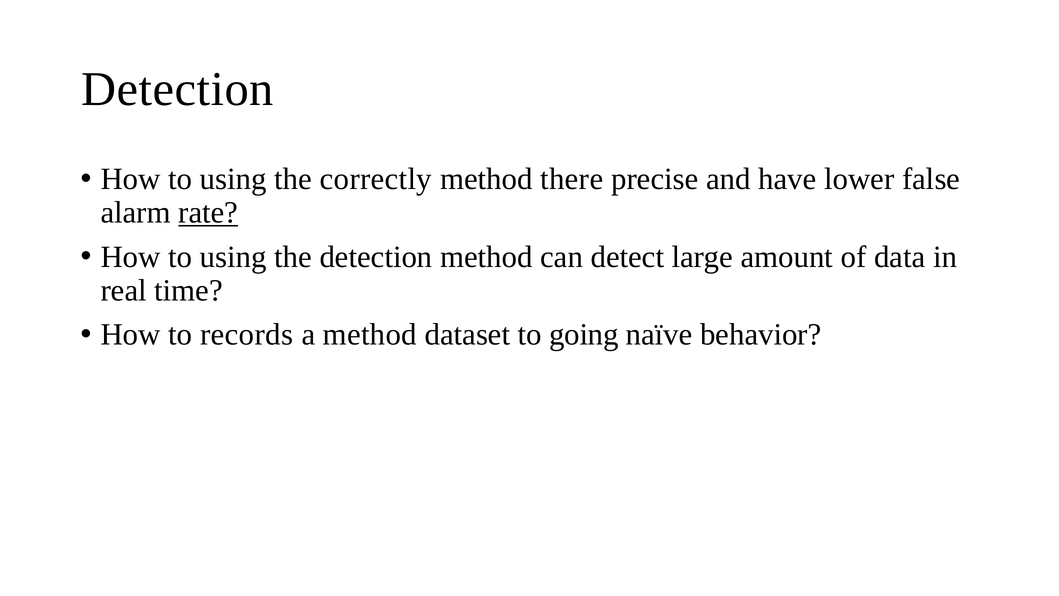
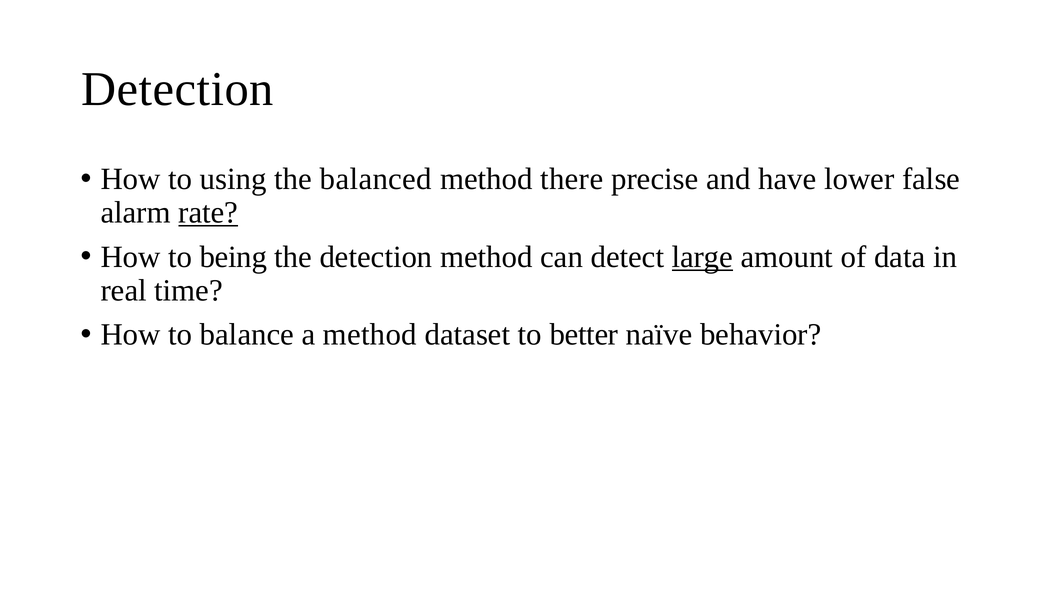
correctly: correctly -> balanced
using at (233, 257): using -> being
large underline: none -> present
records: records -> balance
going: going -> better
